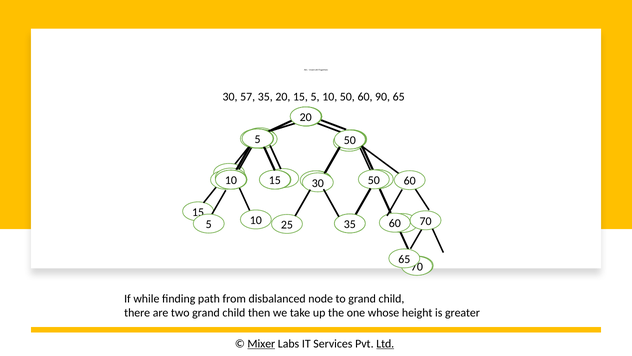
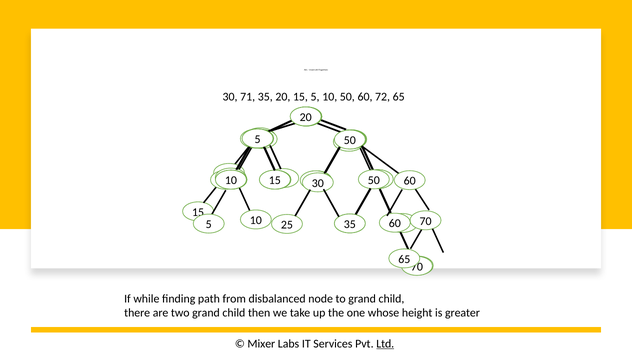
57: 57 -> 71
90: 90 -> 72
Mixer underline: present -> none
